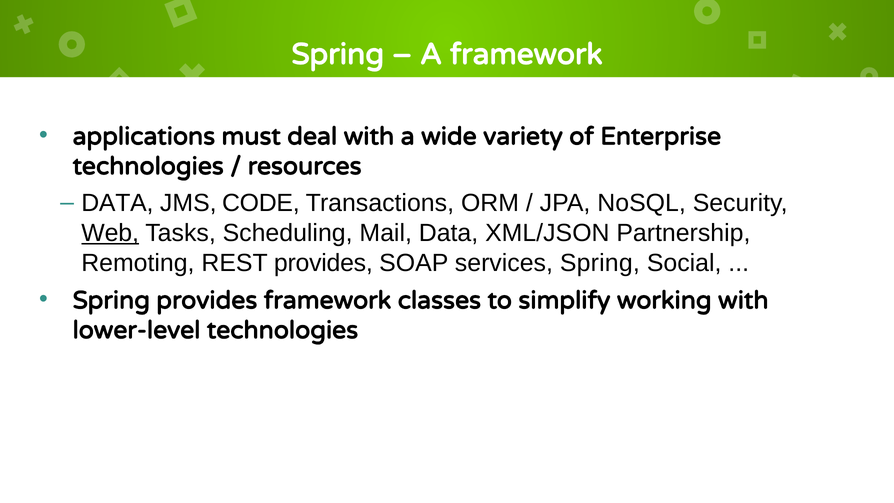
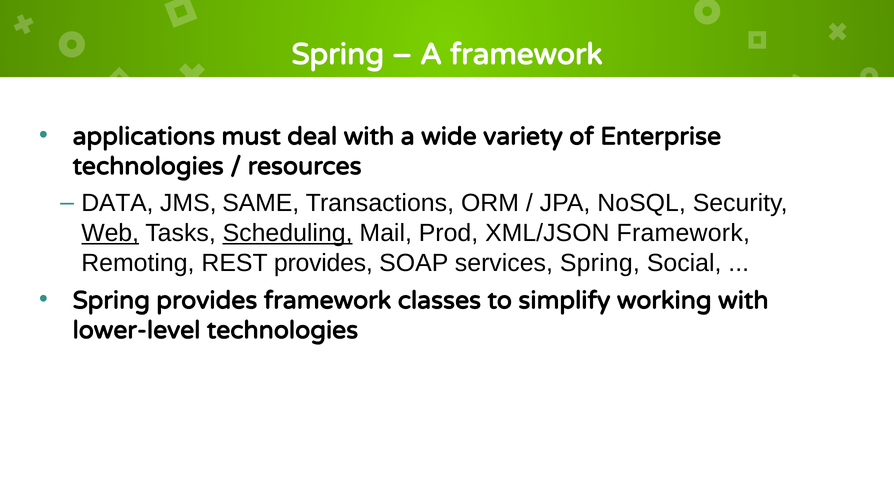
CODE: CODE -> SAME
Scheduling underline: none -> present
Mail Data: Data -> Prod
XML/JSON Partnership: Partnership -> Framework
